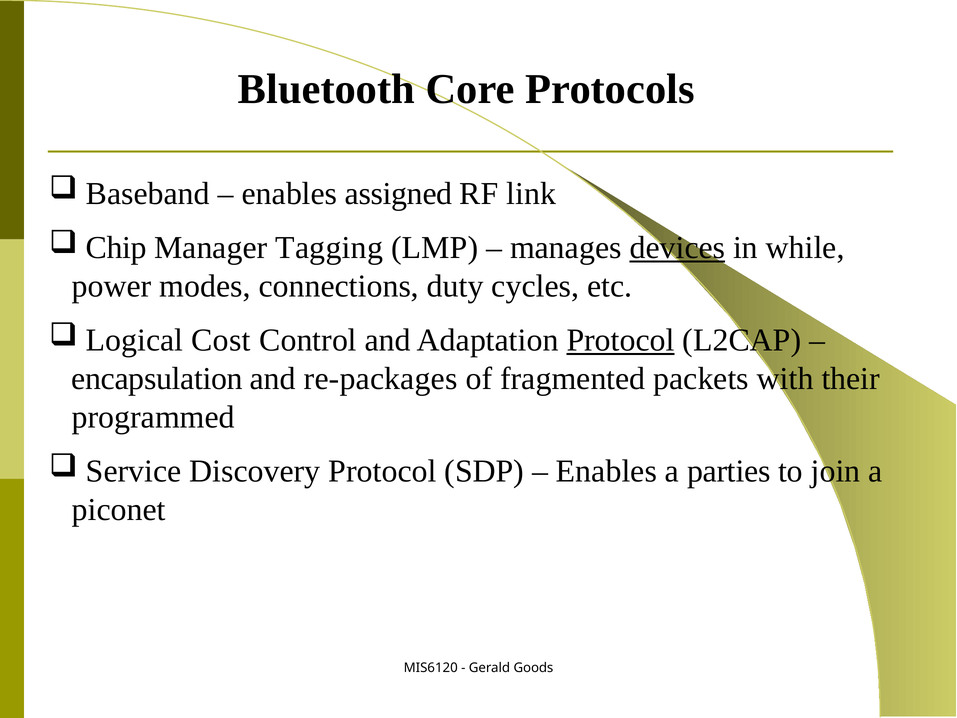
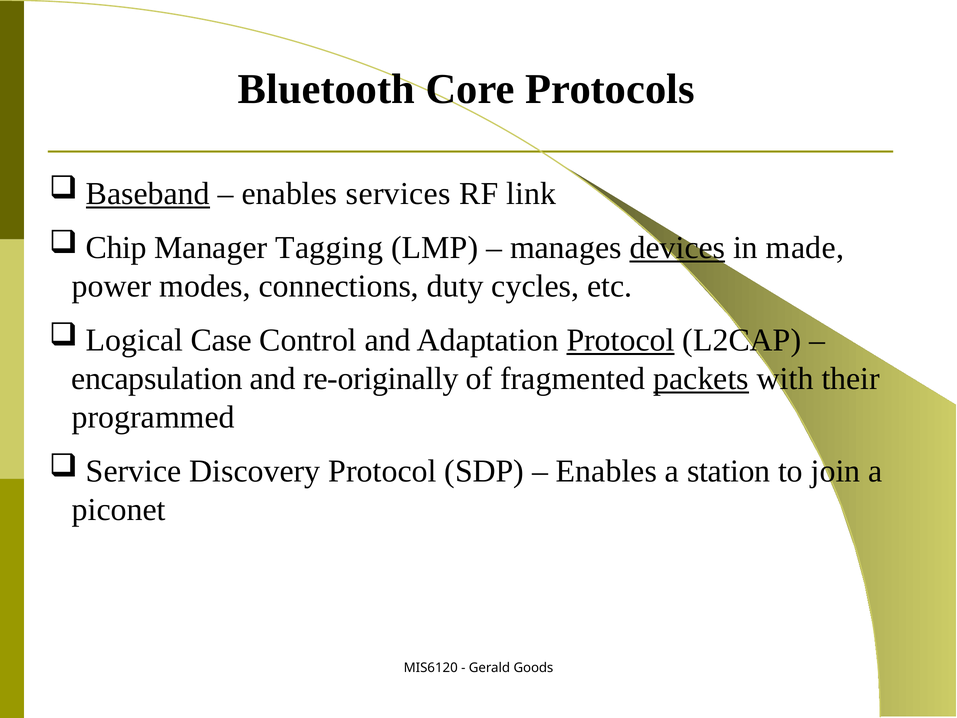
Baseband underline: none -> present
assigned: assigned -> services
while: while -> made
Cost: Cost -> Case
re-packages: re-packages -> re-originally
packets underline: none -> present
parties: parties -> station
